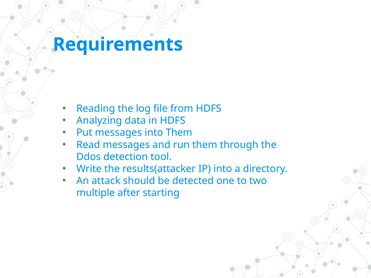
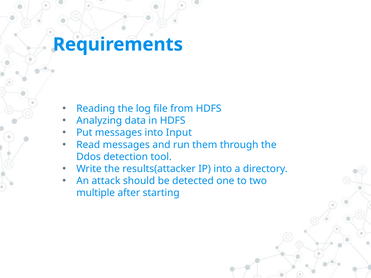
into Them: Them -> Input
